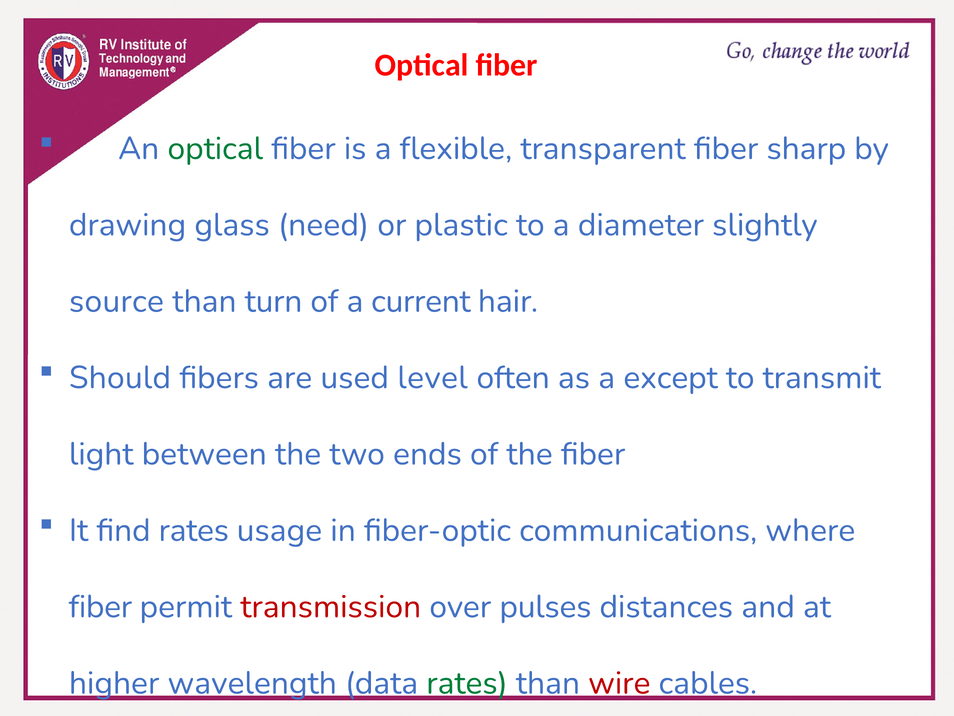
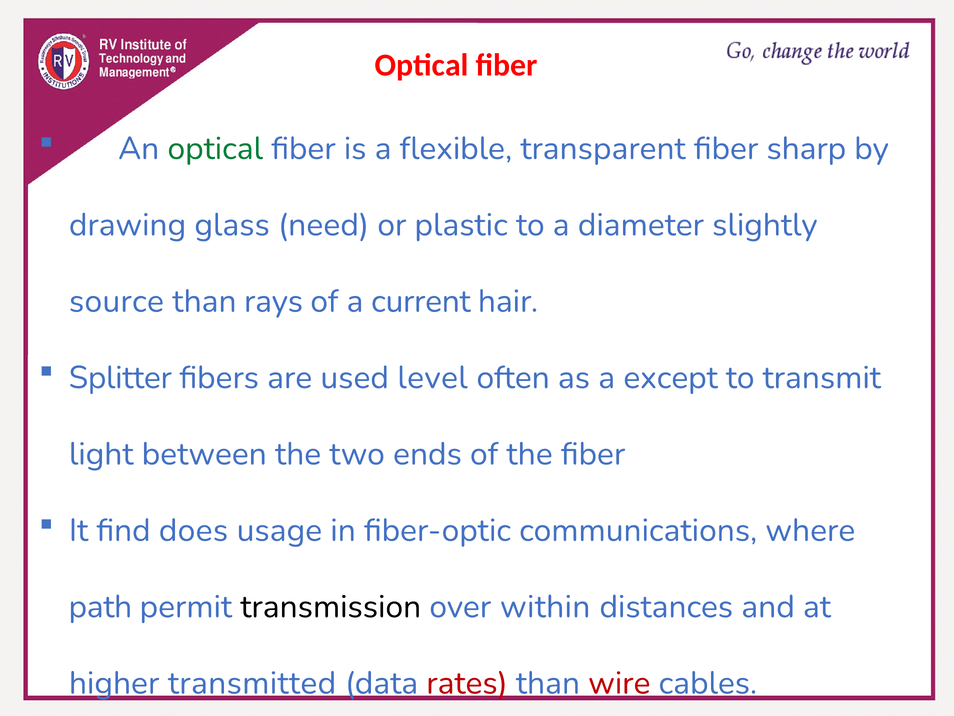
turn: turn -> rays
Should: Should -> Splitter
find rates: rates -> does
fiber at (100, 606): fiber -> path
transmission colour: red -> black
pulses: pulses -> within
wavelength: wavelength -> transmitted
rates at (467, 683) colour: green -> red
